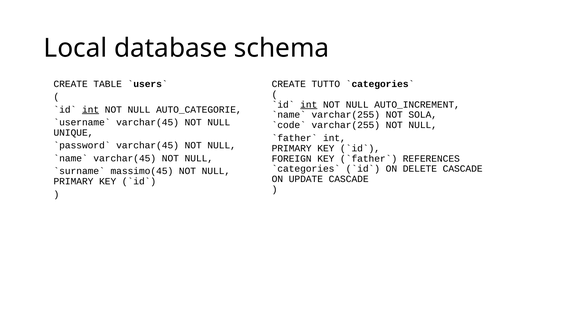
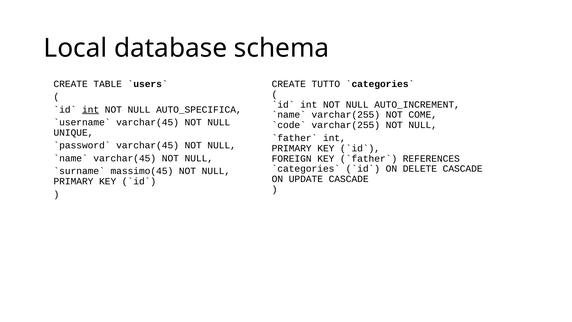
int at (309, 104) underline: present -> none
AUTO_CATEGORIE: AUTO_CATEGORIE -> AUTO_SPECIFICA
SOLA: SOLA -> COME
